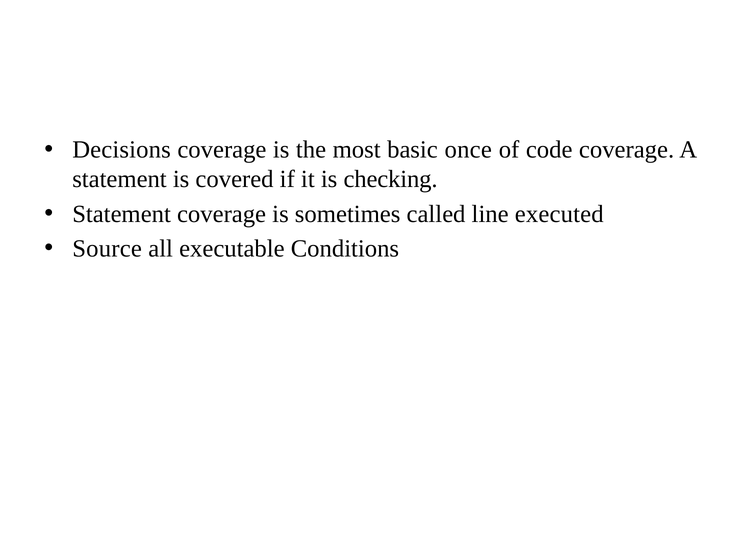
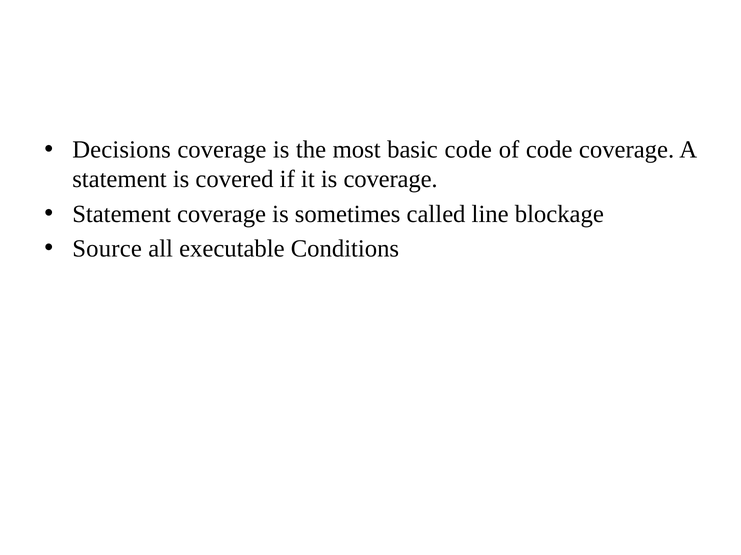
basic once: once -> code
is checking: checking -> coverage
executed: executed -> blockage
